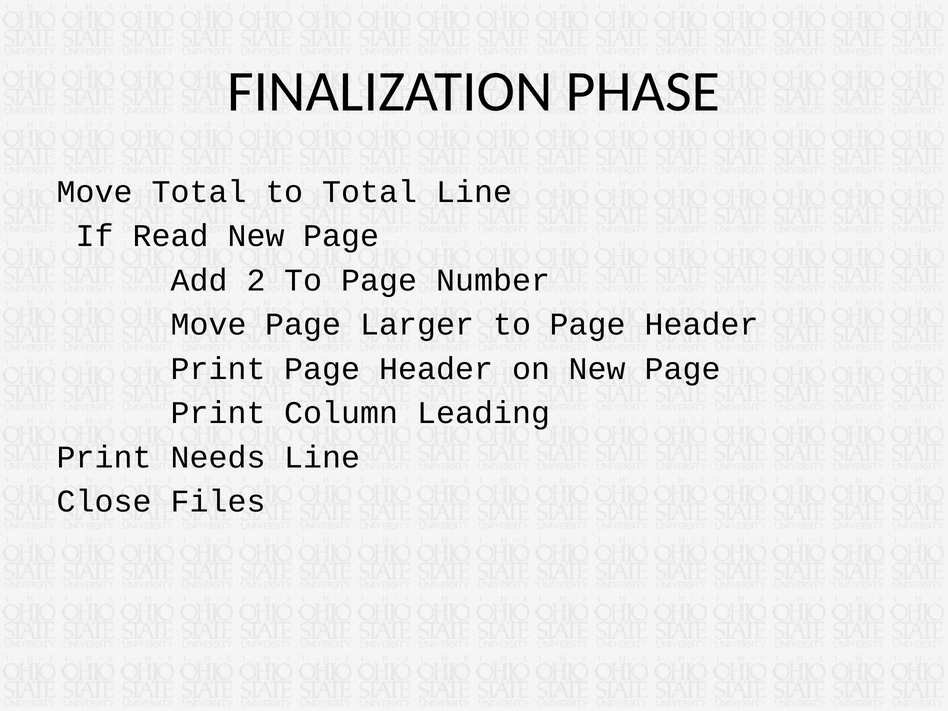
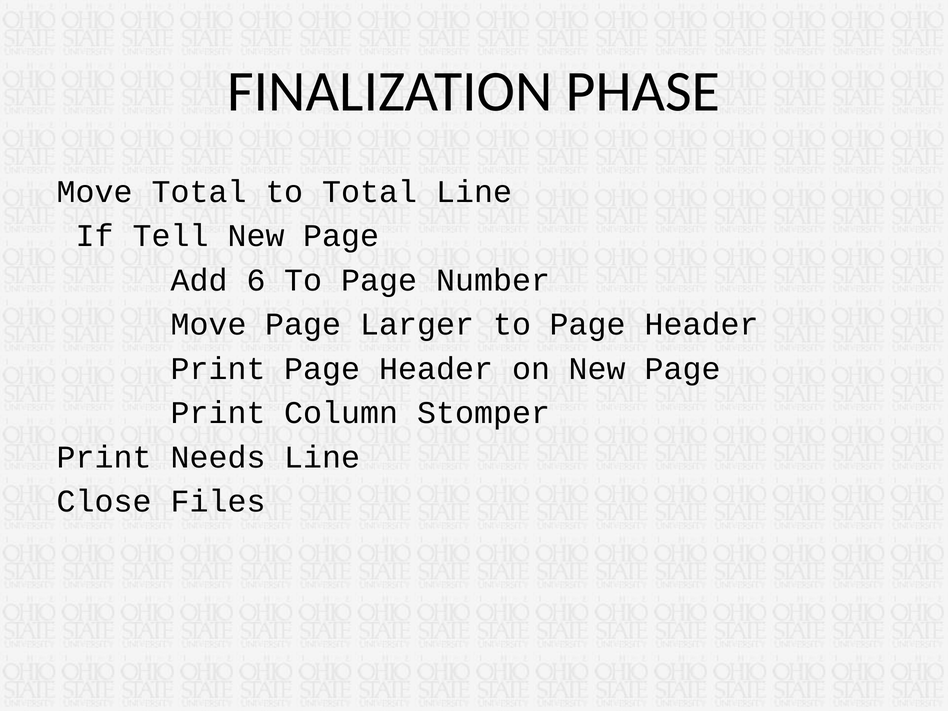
Read: Read -> Tell
2: 2 -> 6
Leading: Leading -> Stomper
